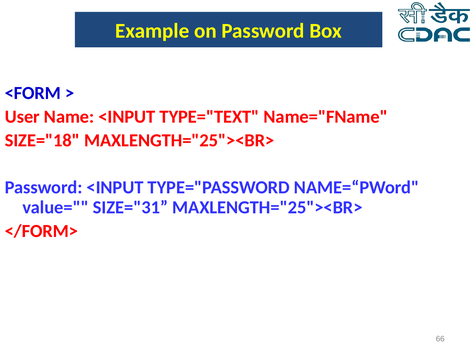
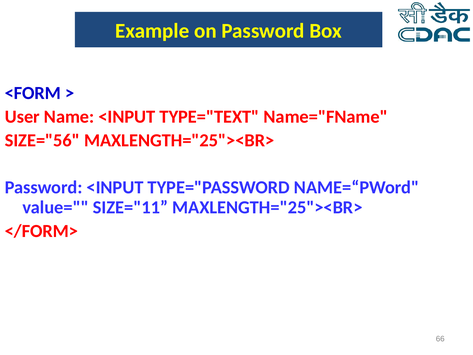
SIZE="18: SIZE="18 -> SIZE="56
SIZE="31: SIZE="31 -> SIZE="11
